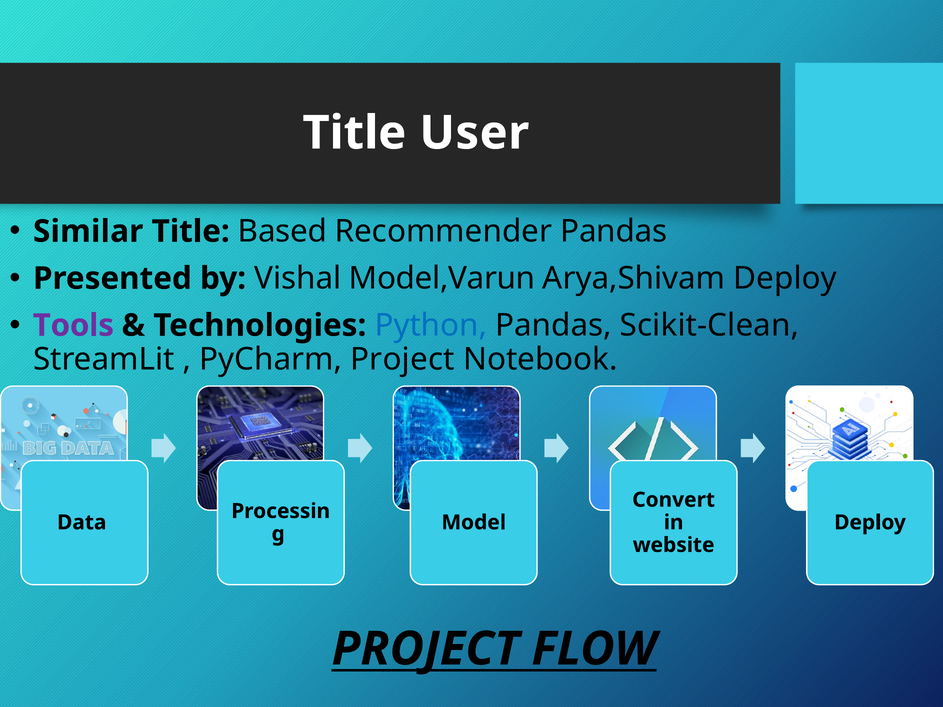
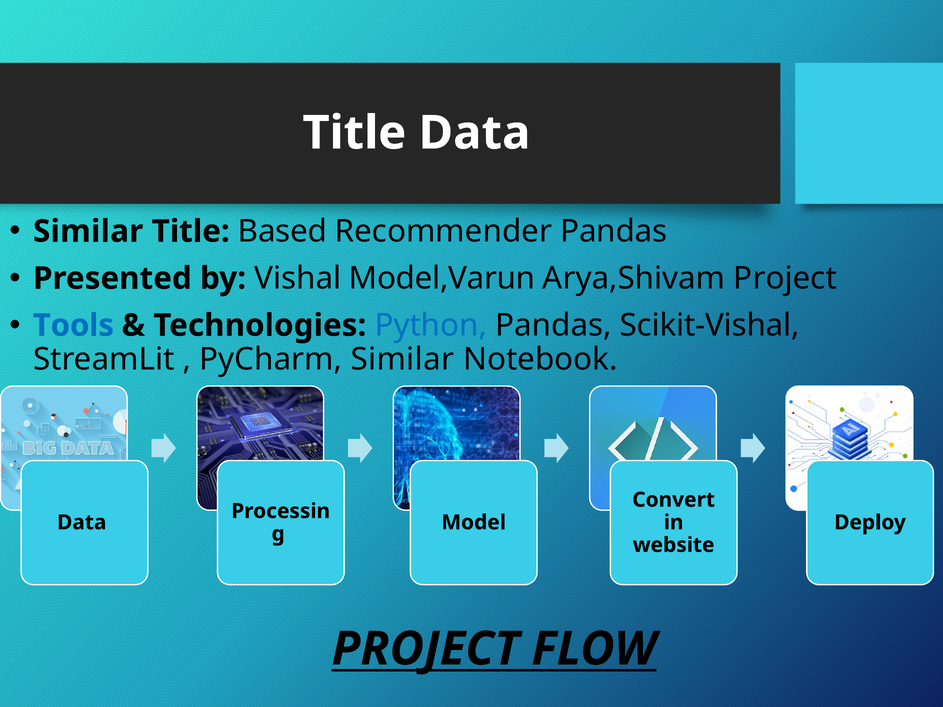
Title User: User -> Data
Arya,Shivam Deploy: Deploy -> Project
Tools colour: purple -> blue
Scikit-Clean: Scikit-Clean -> Scikit-Vishal
PyCharm Project: Project -> Similar
